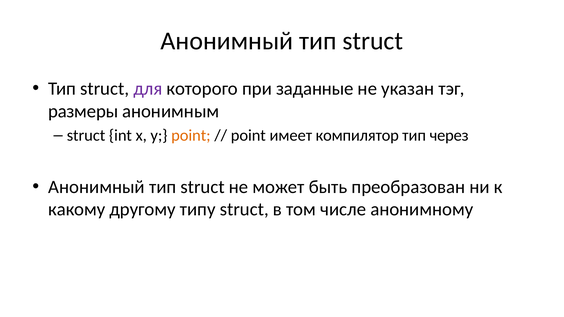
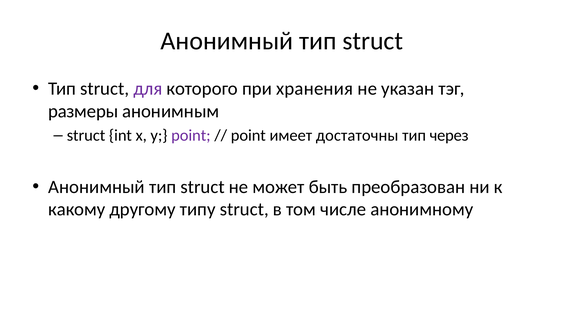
заданные: заданные -> хранения
point at (191, 136) colour: orange -> purple
компилятор: компилятор -> достаточны
